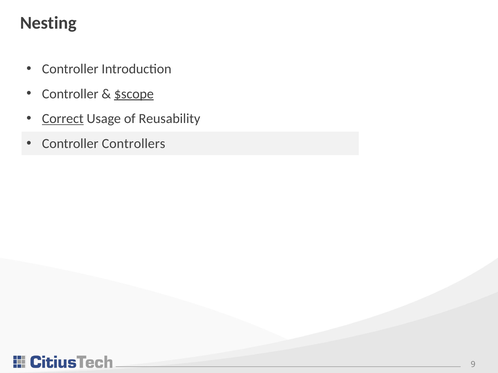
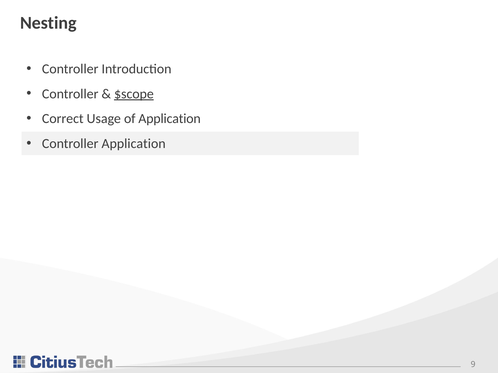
Correct underline: present -> none
of Reusability: Reusability -> Application
Controller Controllers: Controllers -> Application
